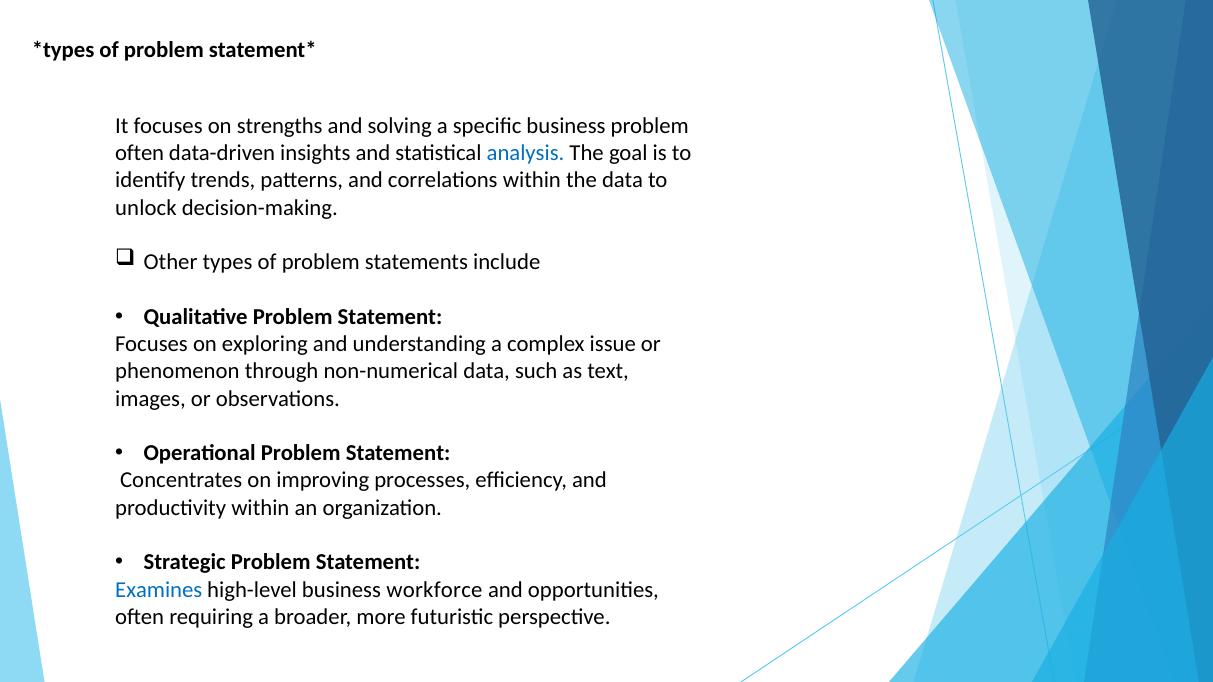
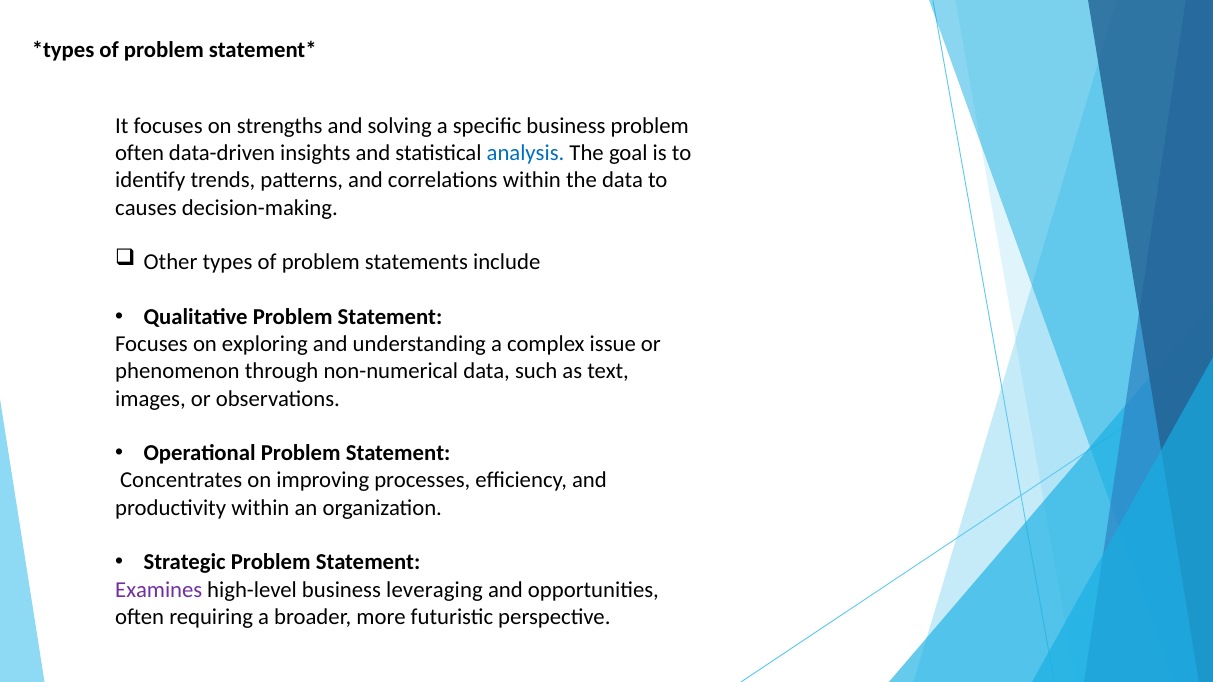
unlock: unlock -> causes
Examines colour: blue -> purple
workforce: workforce -> leveraging
